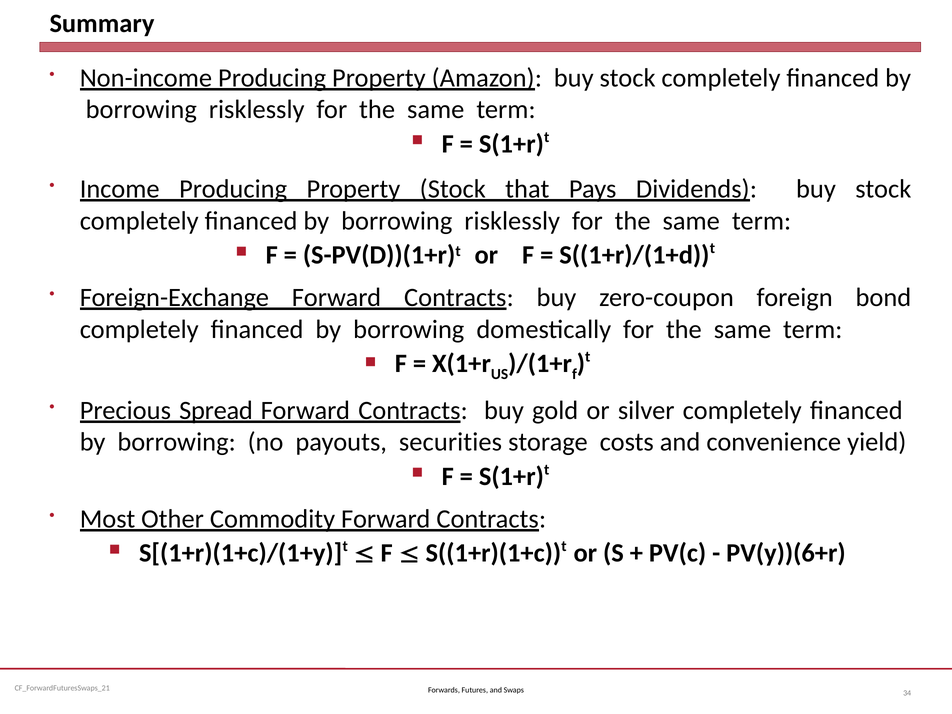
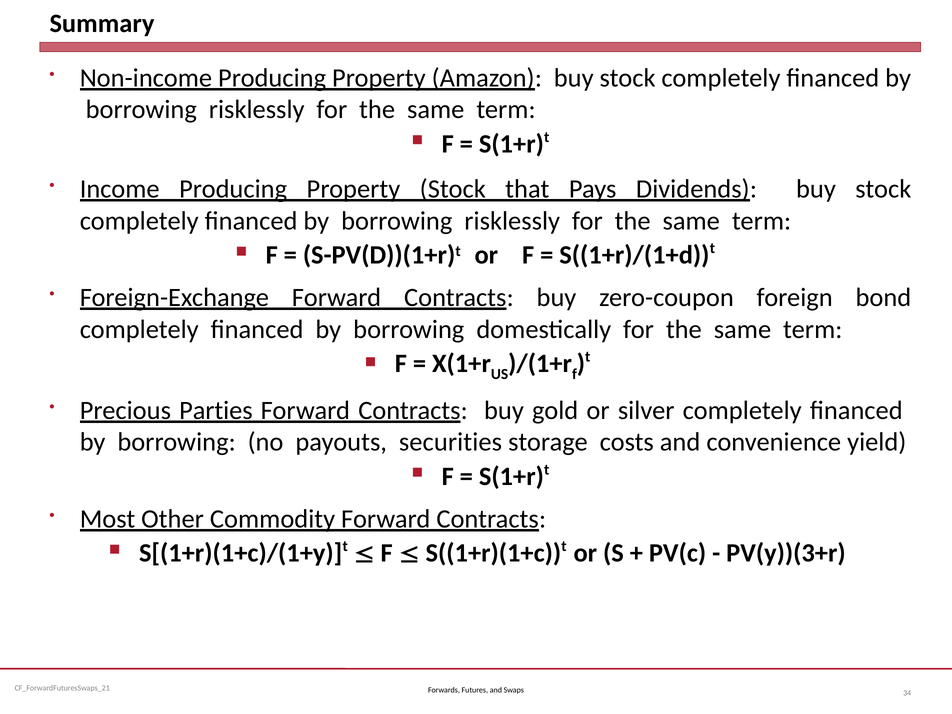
Spread: Spread -> Parties
PV(y))(6+r: PV(y))(6+r -> PV(y))(3+r
